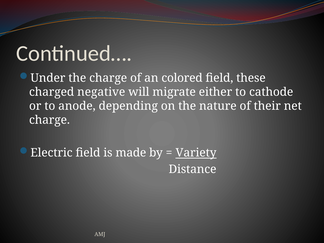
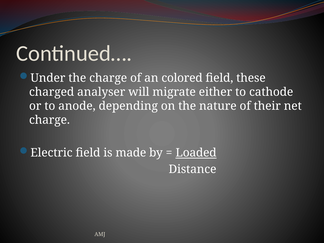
negative: negative -> analyser
Variety: Variety -> Loaded
